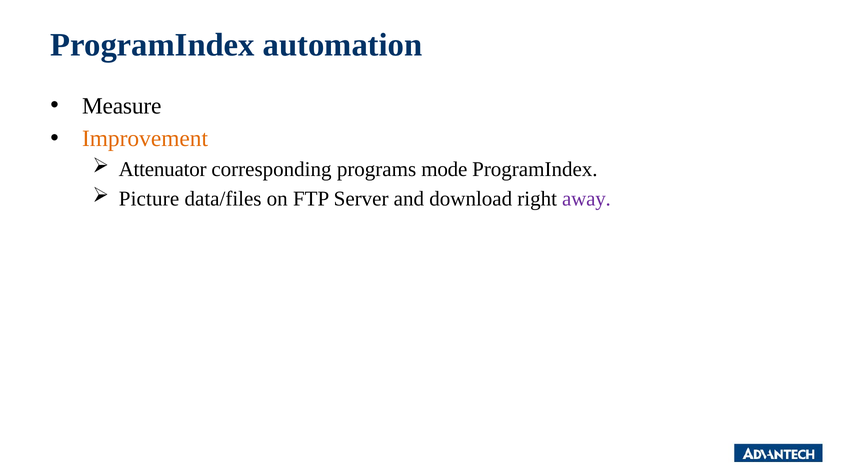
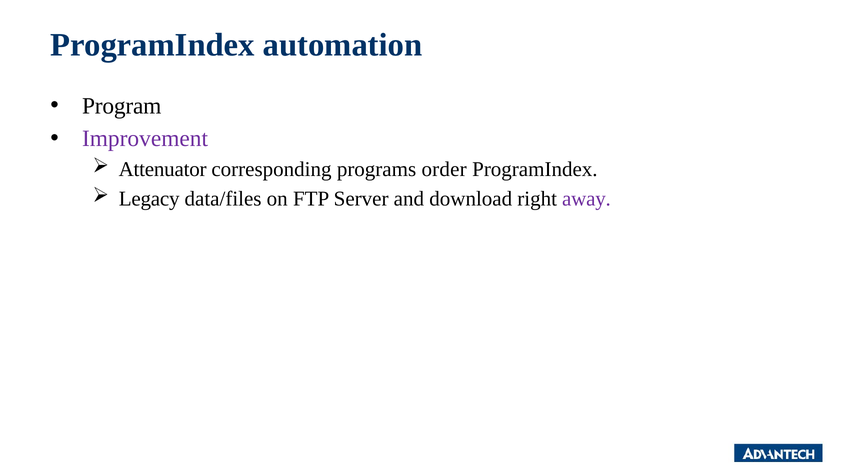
Measure: Measure -> Program
Improvement colour: orange -> purple
mode: mode -> order
Picture: Picture -> Legacy
